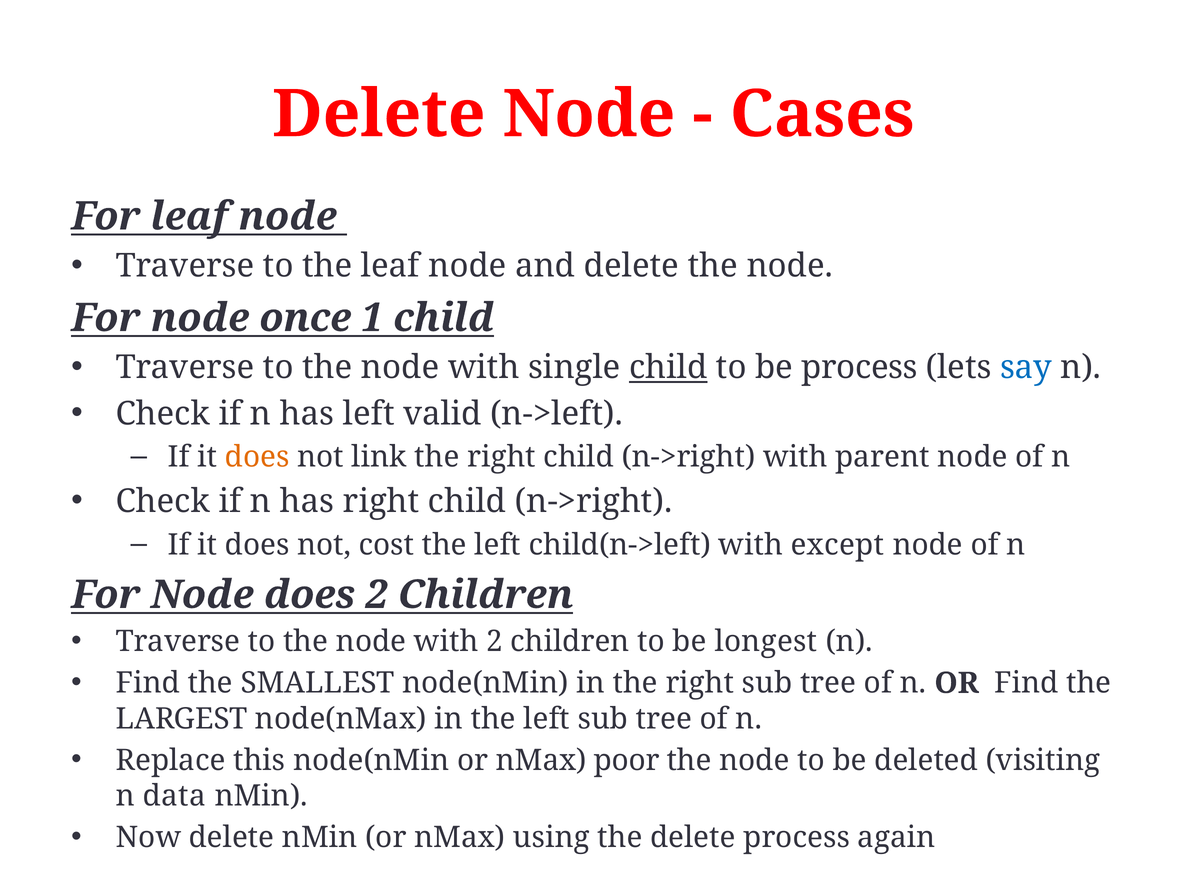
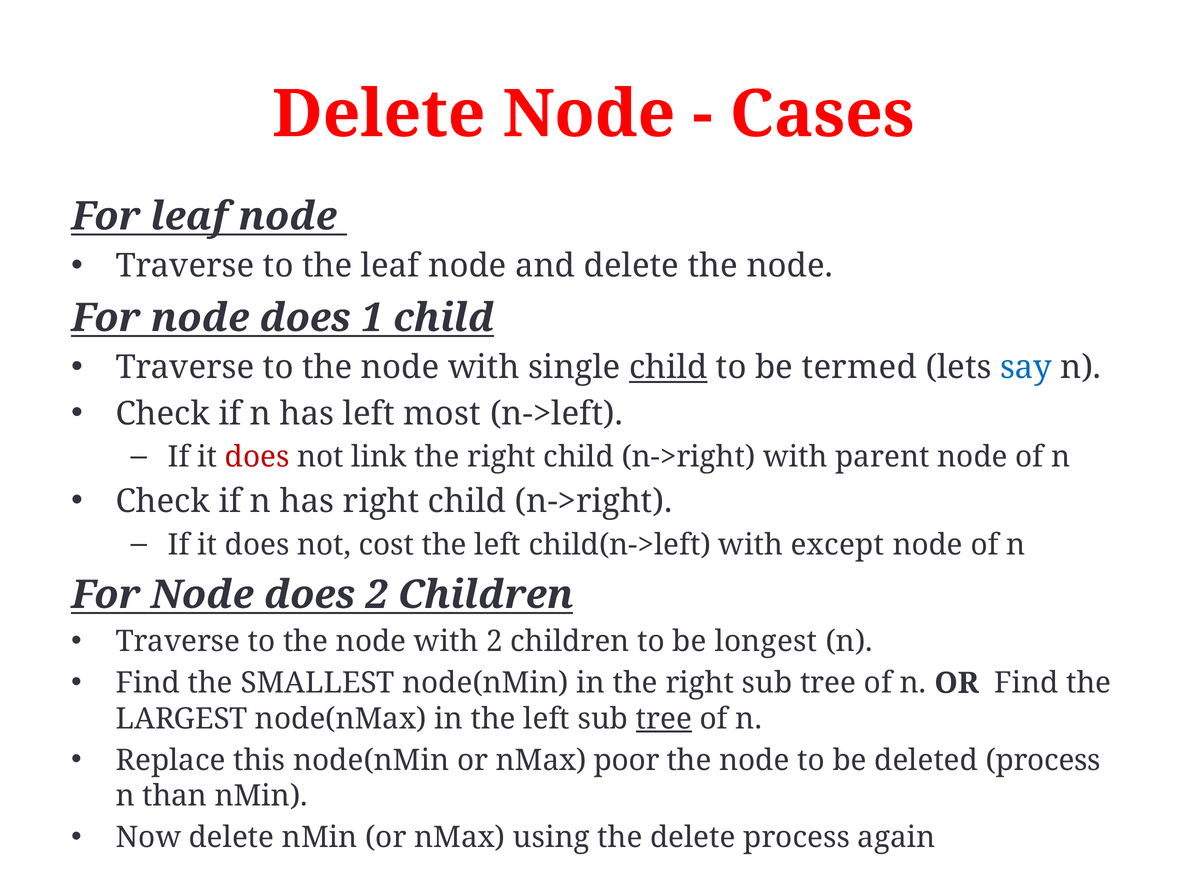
once at (305, 318): once -> does
be process: process -> termed
valid: valid -> most
does at (257, 457) colour: orange -> red
tree at (664, 719) underline: none -> present
deleted visiting: visiting -> process
data: data -> than
